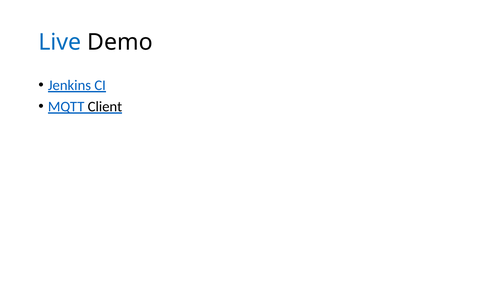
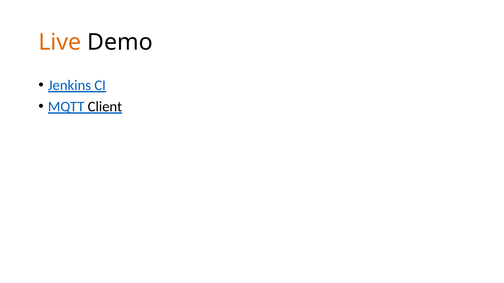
Live colour: blue -> orange
